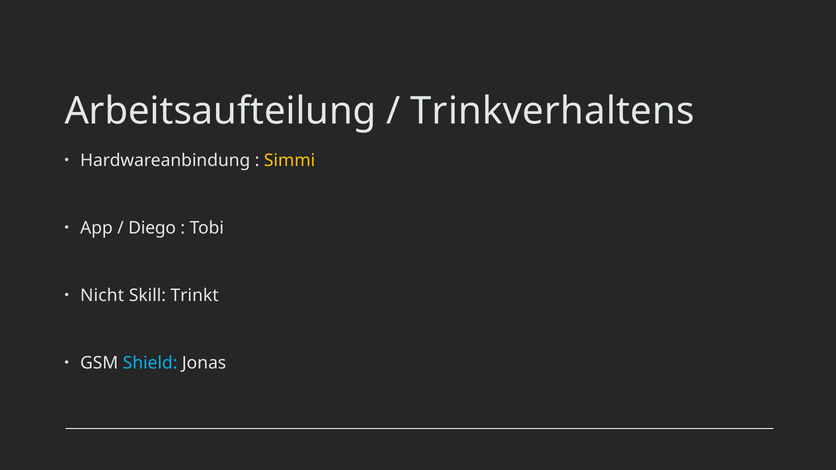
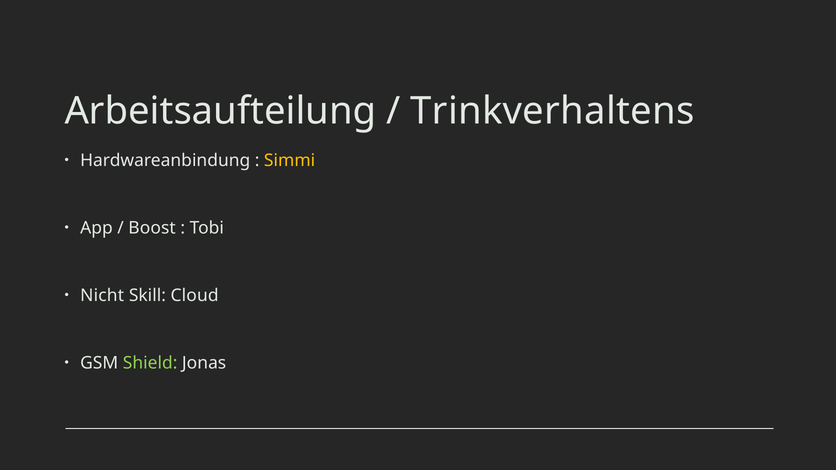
Diego: Diego -> Boost
Trinkt: Trinkt -> Cloud
Shield colour: light blue -> light green
